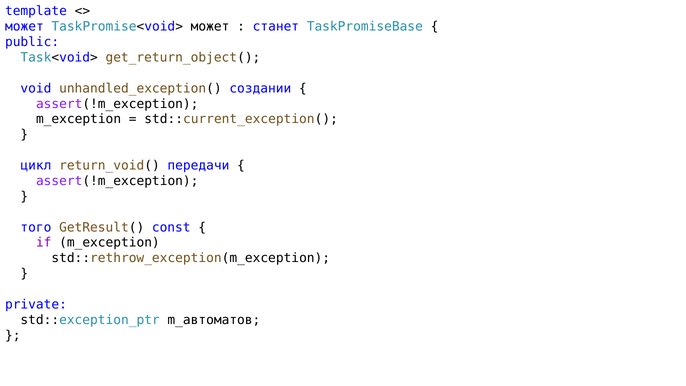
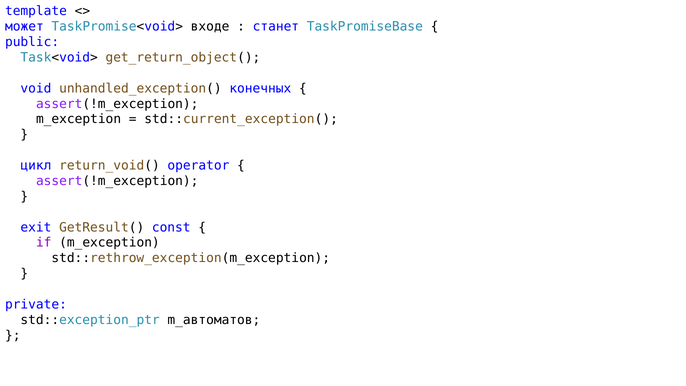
TaskPromise<void> может: может -> входе
создании: создании -> конечных
передачи: передачи -> operator
того: того -> exit
